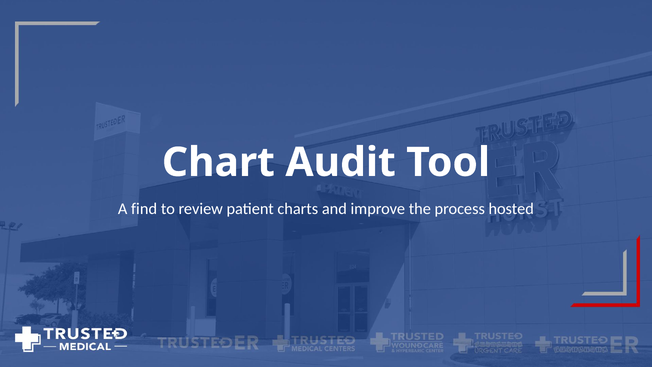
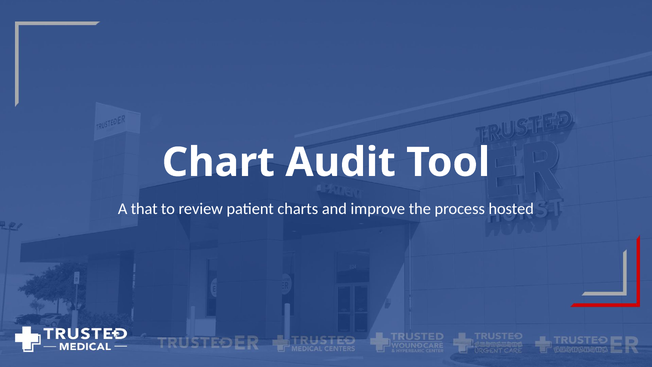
find: find -> that
